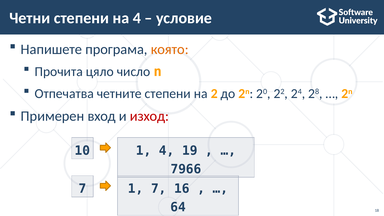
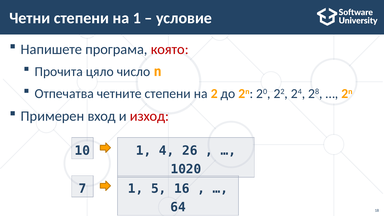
на 4: 4 -> 1
която colour: orange -> red
19: 19 -> 26
7966: 7966 -> 1020
1 7: 7 -> 5
